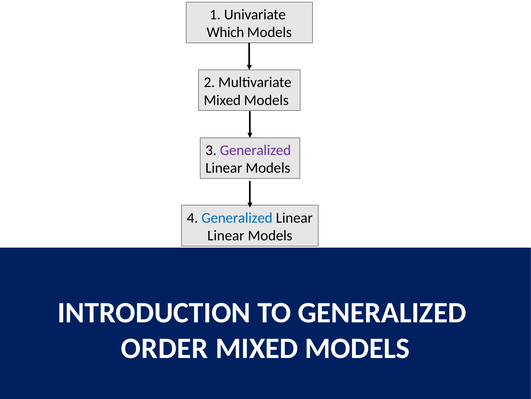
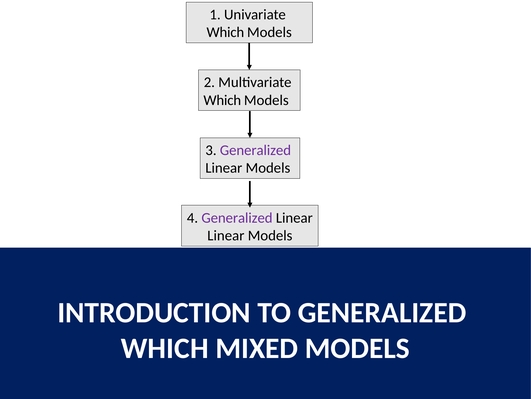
Mixed at (222, 100): Mixed -> Which
Generalized at (237, 217) colour: blue -> purple
ORDER at (165, 348): ORDER -> WHICH
